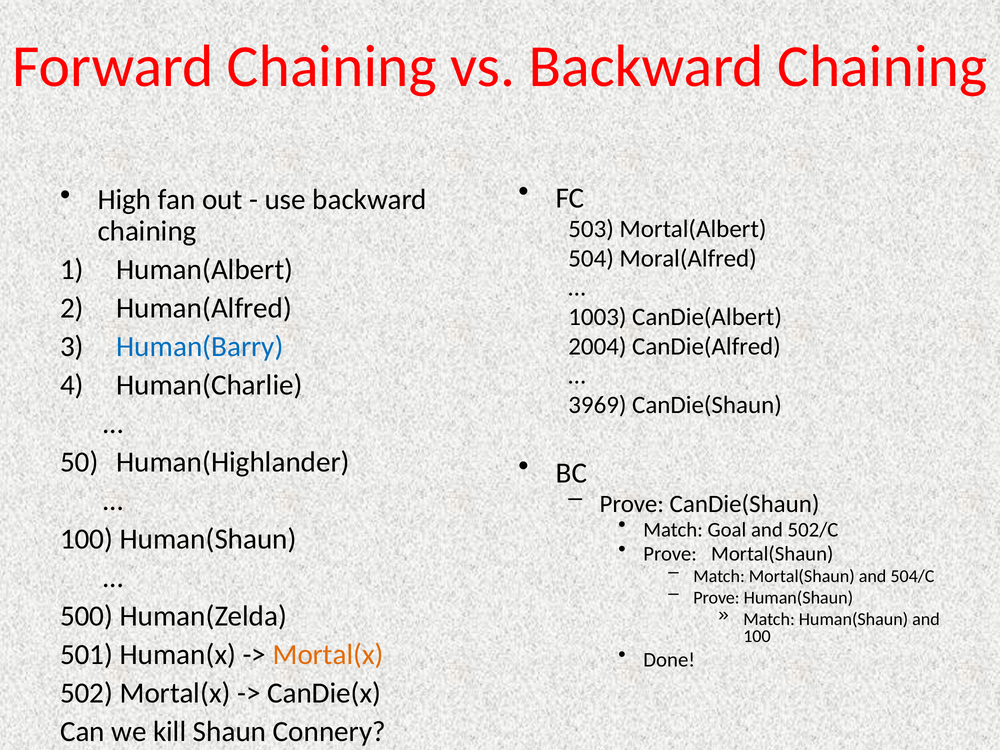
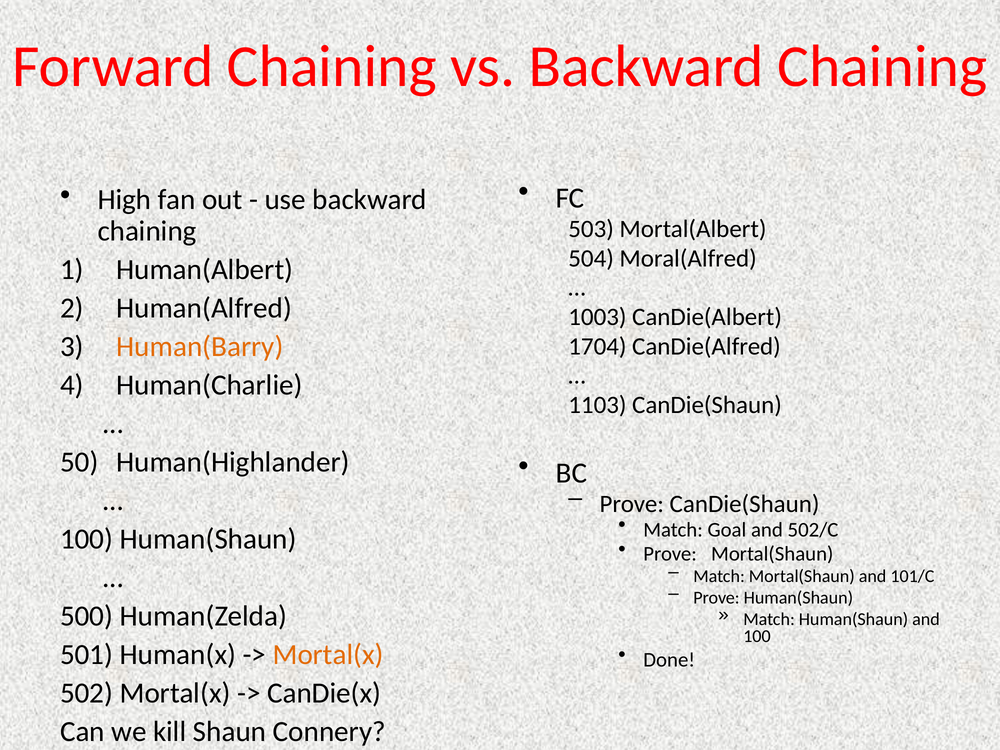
Human(Barry colour: blue -> orange
2004: 2004 -> 1704
3969: 3969 -> 1103
504/C: 504/C -> 101/C
